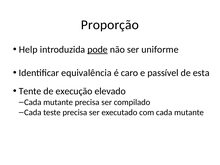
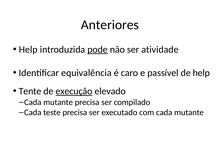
Proporção: Proporção -> Anteriores
uniforme: uniforme -> atividade
de esta: esta -> help
execução underline: none -> present
